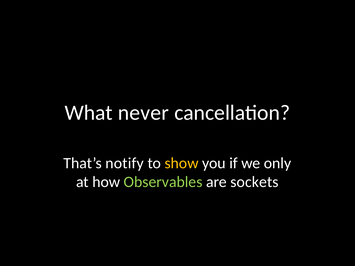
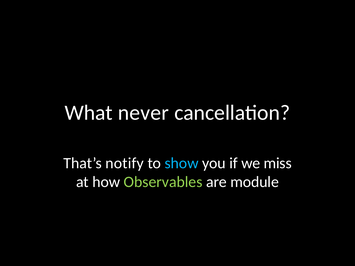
show colour: yellow -> light blue
only: only -> miss
sockets: sockets -> module
